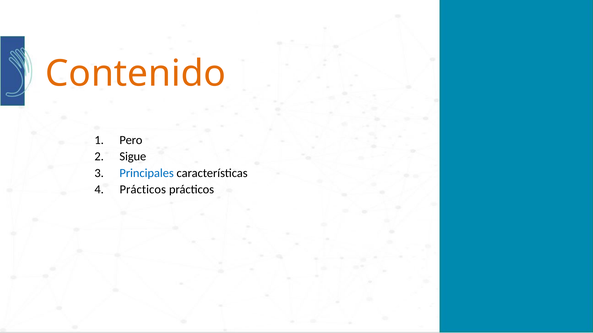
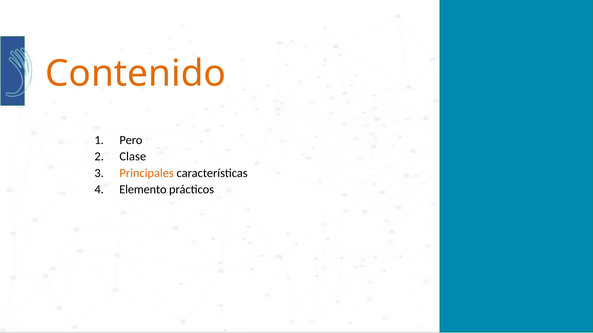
Sigue: Sigue -> Clase
Principales colour: blue -> orange
Prácticos at (143, 190): Prácticos -> Elemento
